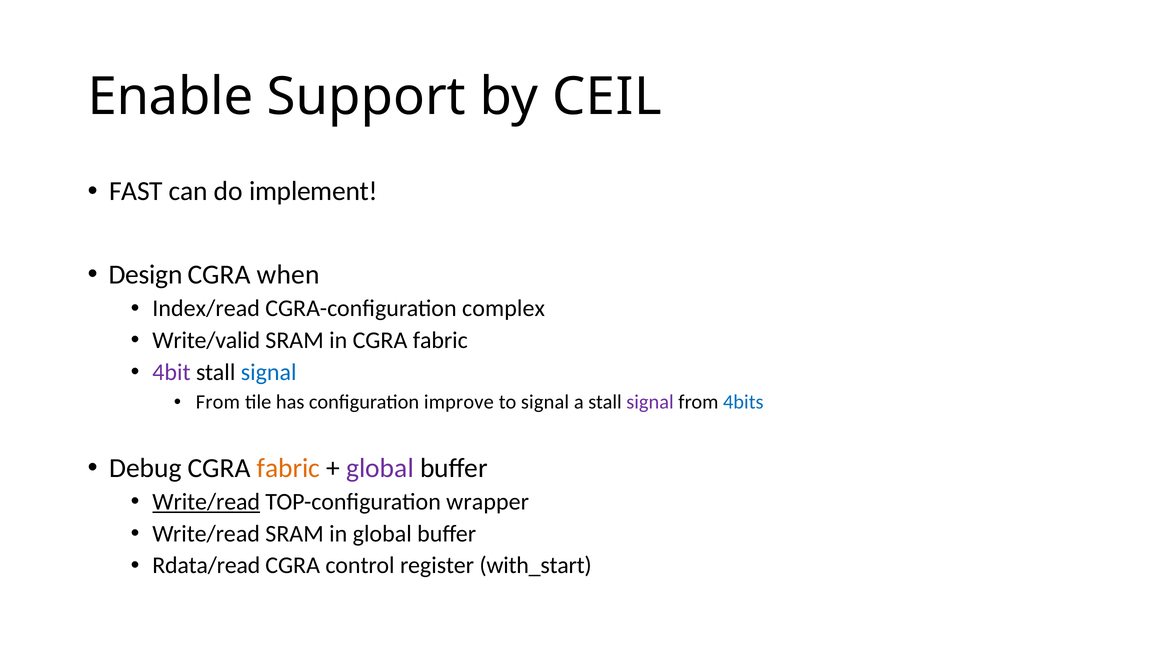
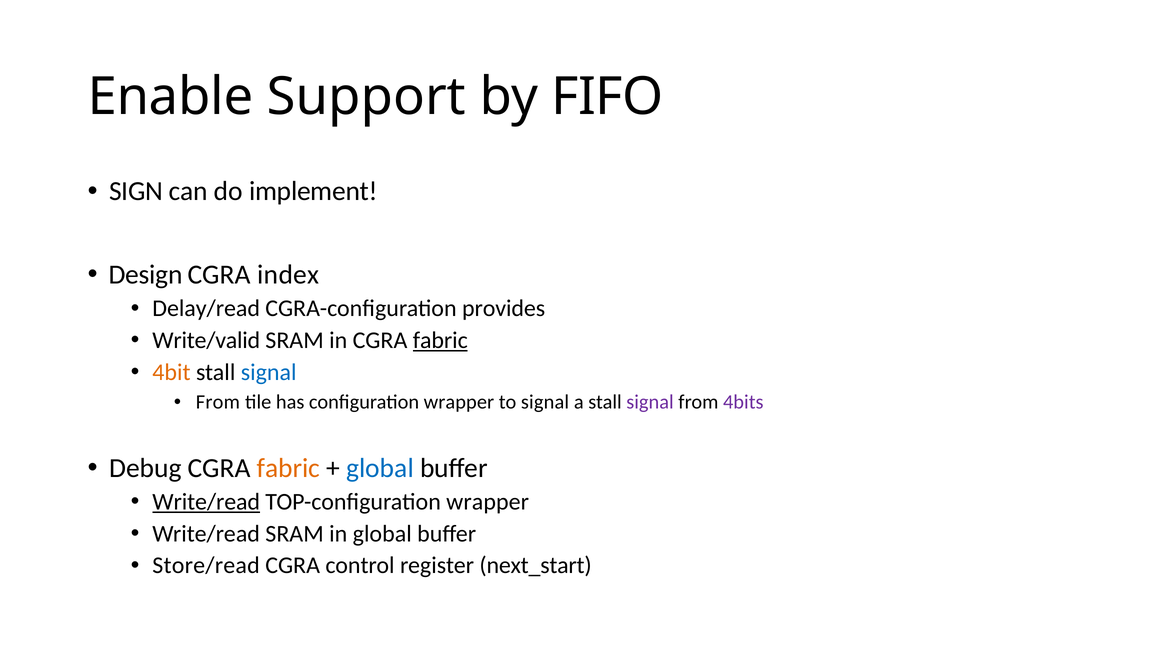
CEIL: CEIL -> FIFO
FAST: FAST -> SIGN
when: when -> index
Index/read: Index/read -> Delay/read
complex: complex -> provides
fabric at (440, 340) underline: none -> present
4bit colour: purple -> orange
configuration improve: improve -> wrapper
4bits colour: blue -> purple
global at (380, 468) colour: purple -> blue
Rdata/read: Rdata/read -> Store/read
with_start: with_start -> next_start
